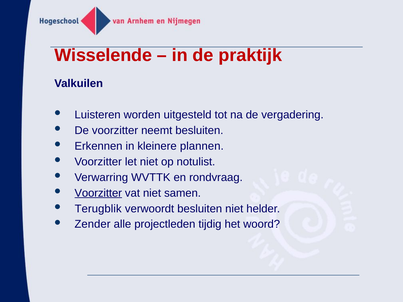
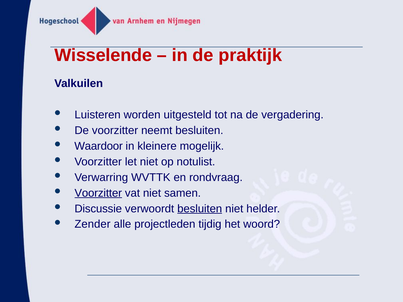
Erkennen: Erkennen -> Waardoor
plannen: plannen -> mogelijk
Terugblik: Terugblik -> Discussie
besluiten at (200, 209) underline: none -> present
